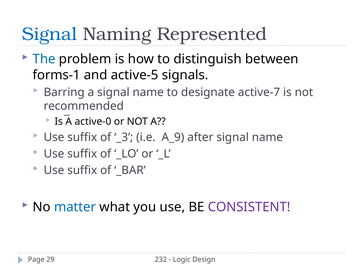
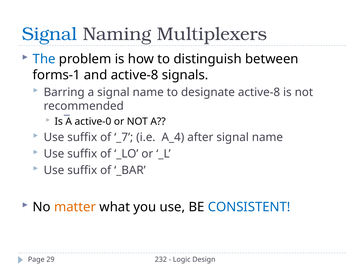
Represented: Represented -> Multiplexers
and active-5: active-5 -> active-8
designate active-7: active-7 -> active-8
_3: _3 -> _7
A_9: A_9 -> A_4
matter colour: blue -> orange
CONSISTENT colour: purple -> blue
